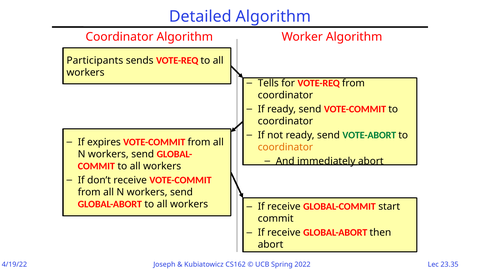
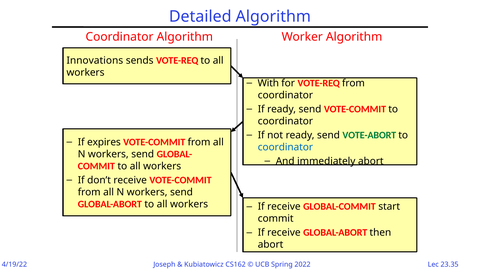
Participants: Participants -> Innovations
Tells: Tells -> With
coordinator at (285, 147) colour: orange -> blue
